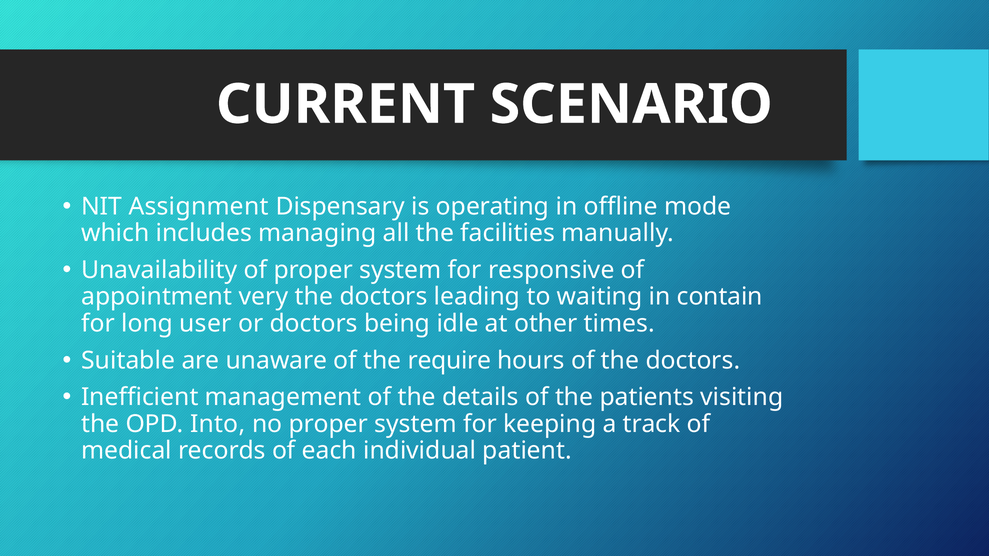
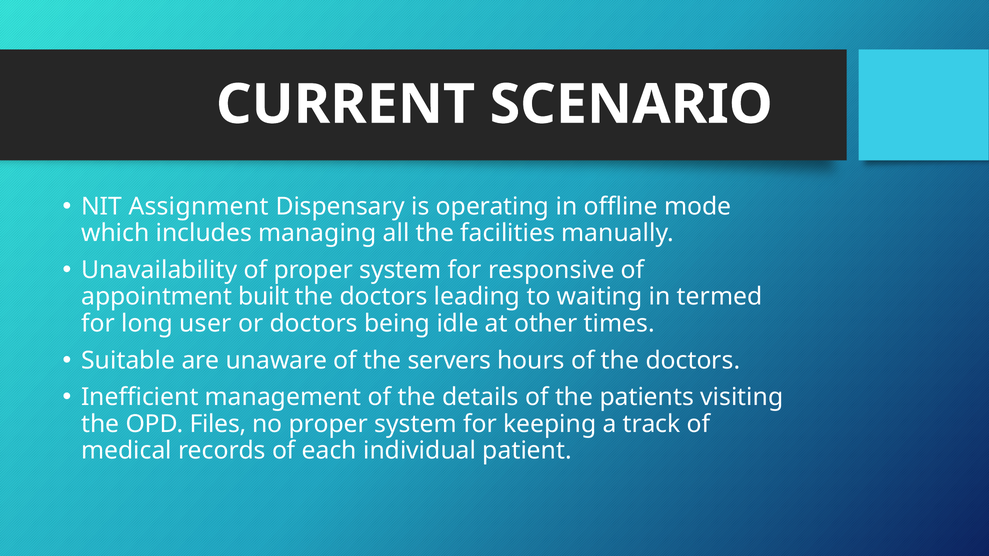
very: very -> built
contain: contain -> termed
require: require -> servers
Into: Into -> Files
